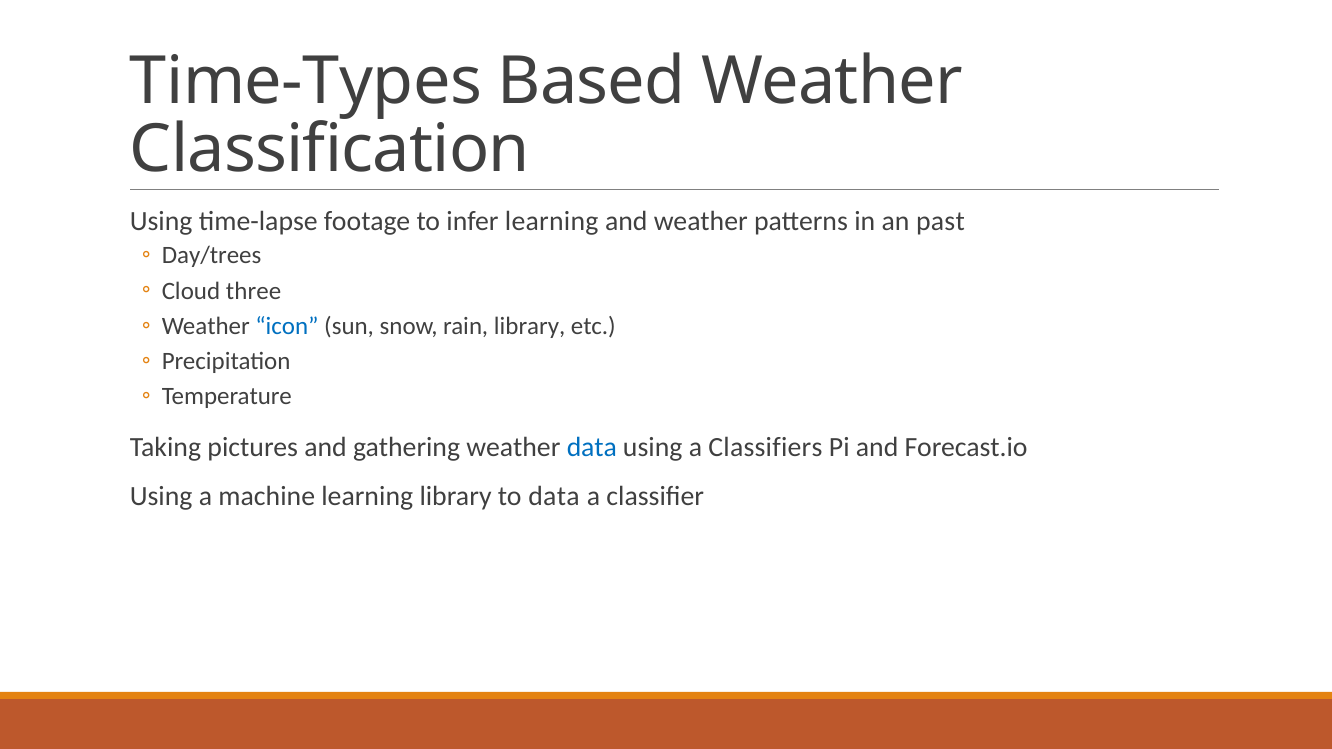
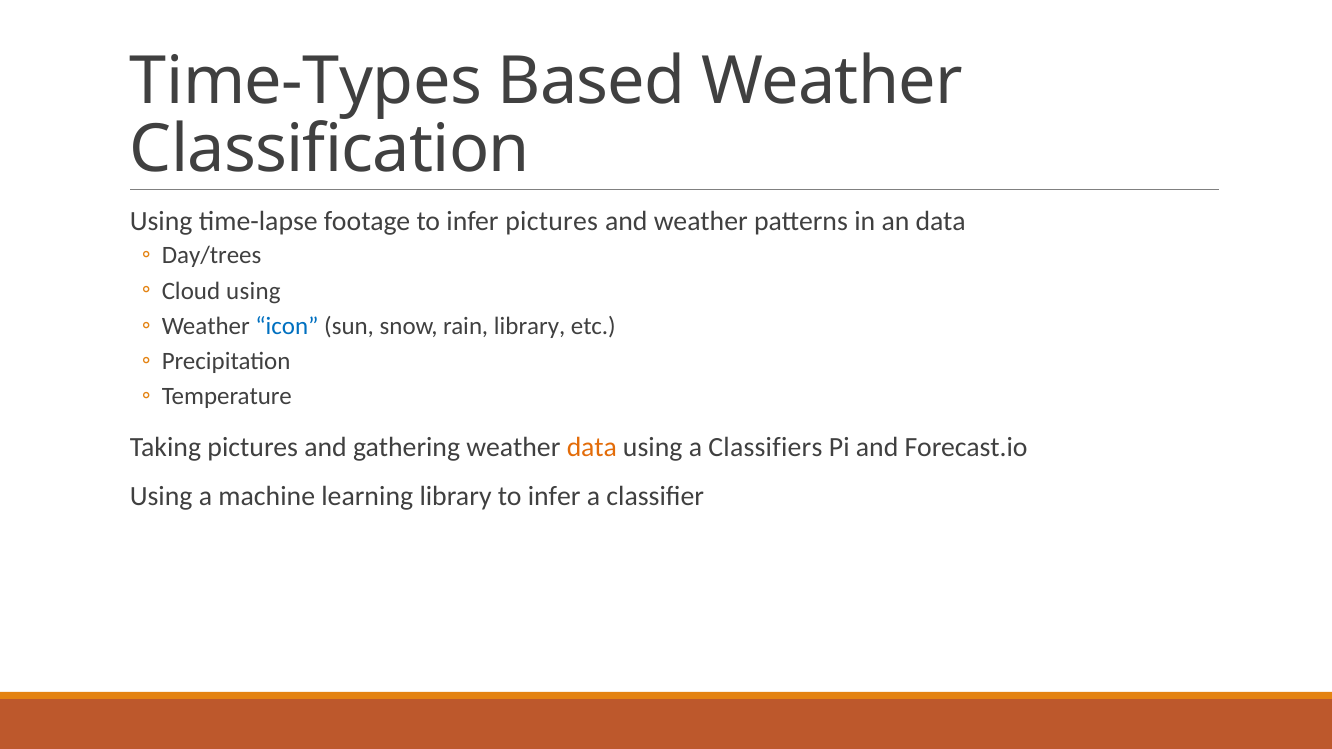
infer learning: learning -> pictures
an past: past -> data
Cloud three: three -> using
data at (592, 447) colour: blue -> orange
library to data: data -> infer
